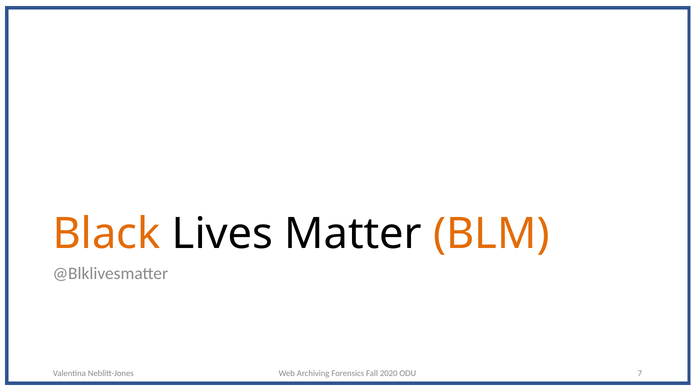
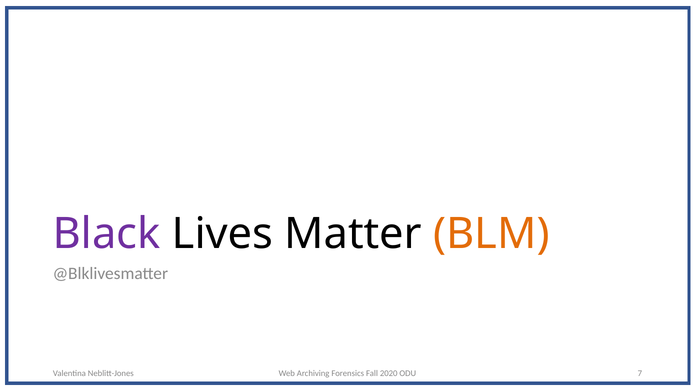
Black colour: orange -> purple
